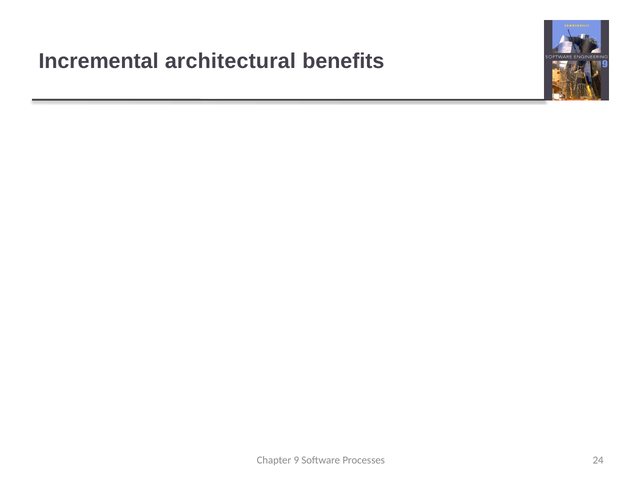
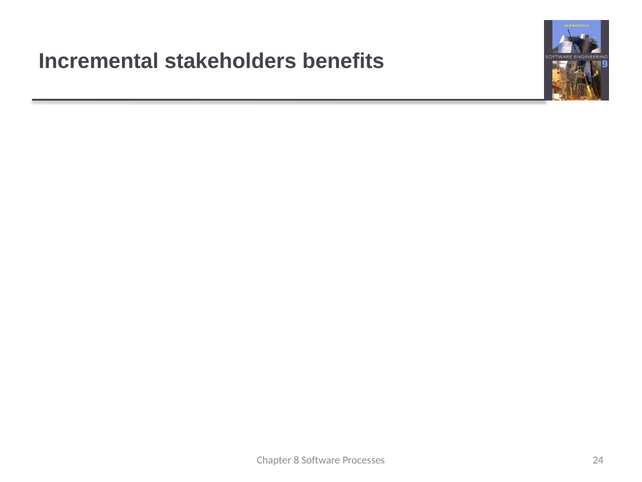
architectural: architectural -> stakeholders
9: 9 -> 8
